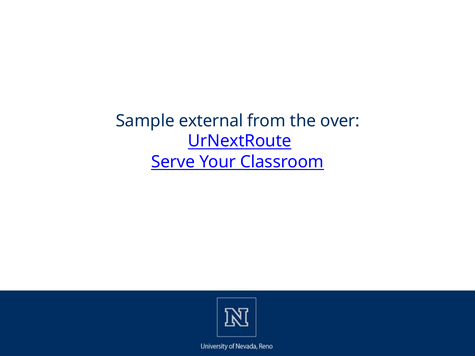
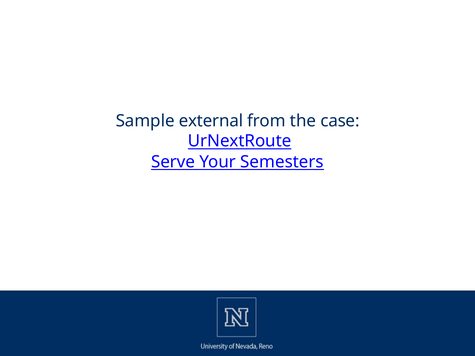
over: over -> case
Classroom: Classroom -> Semesters
